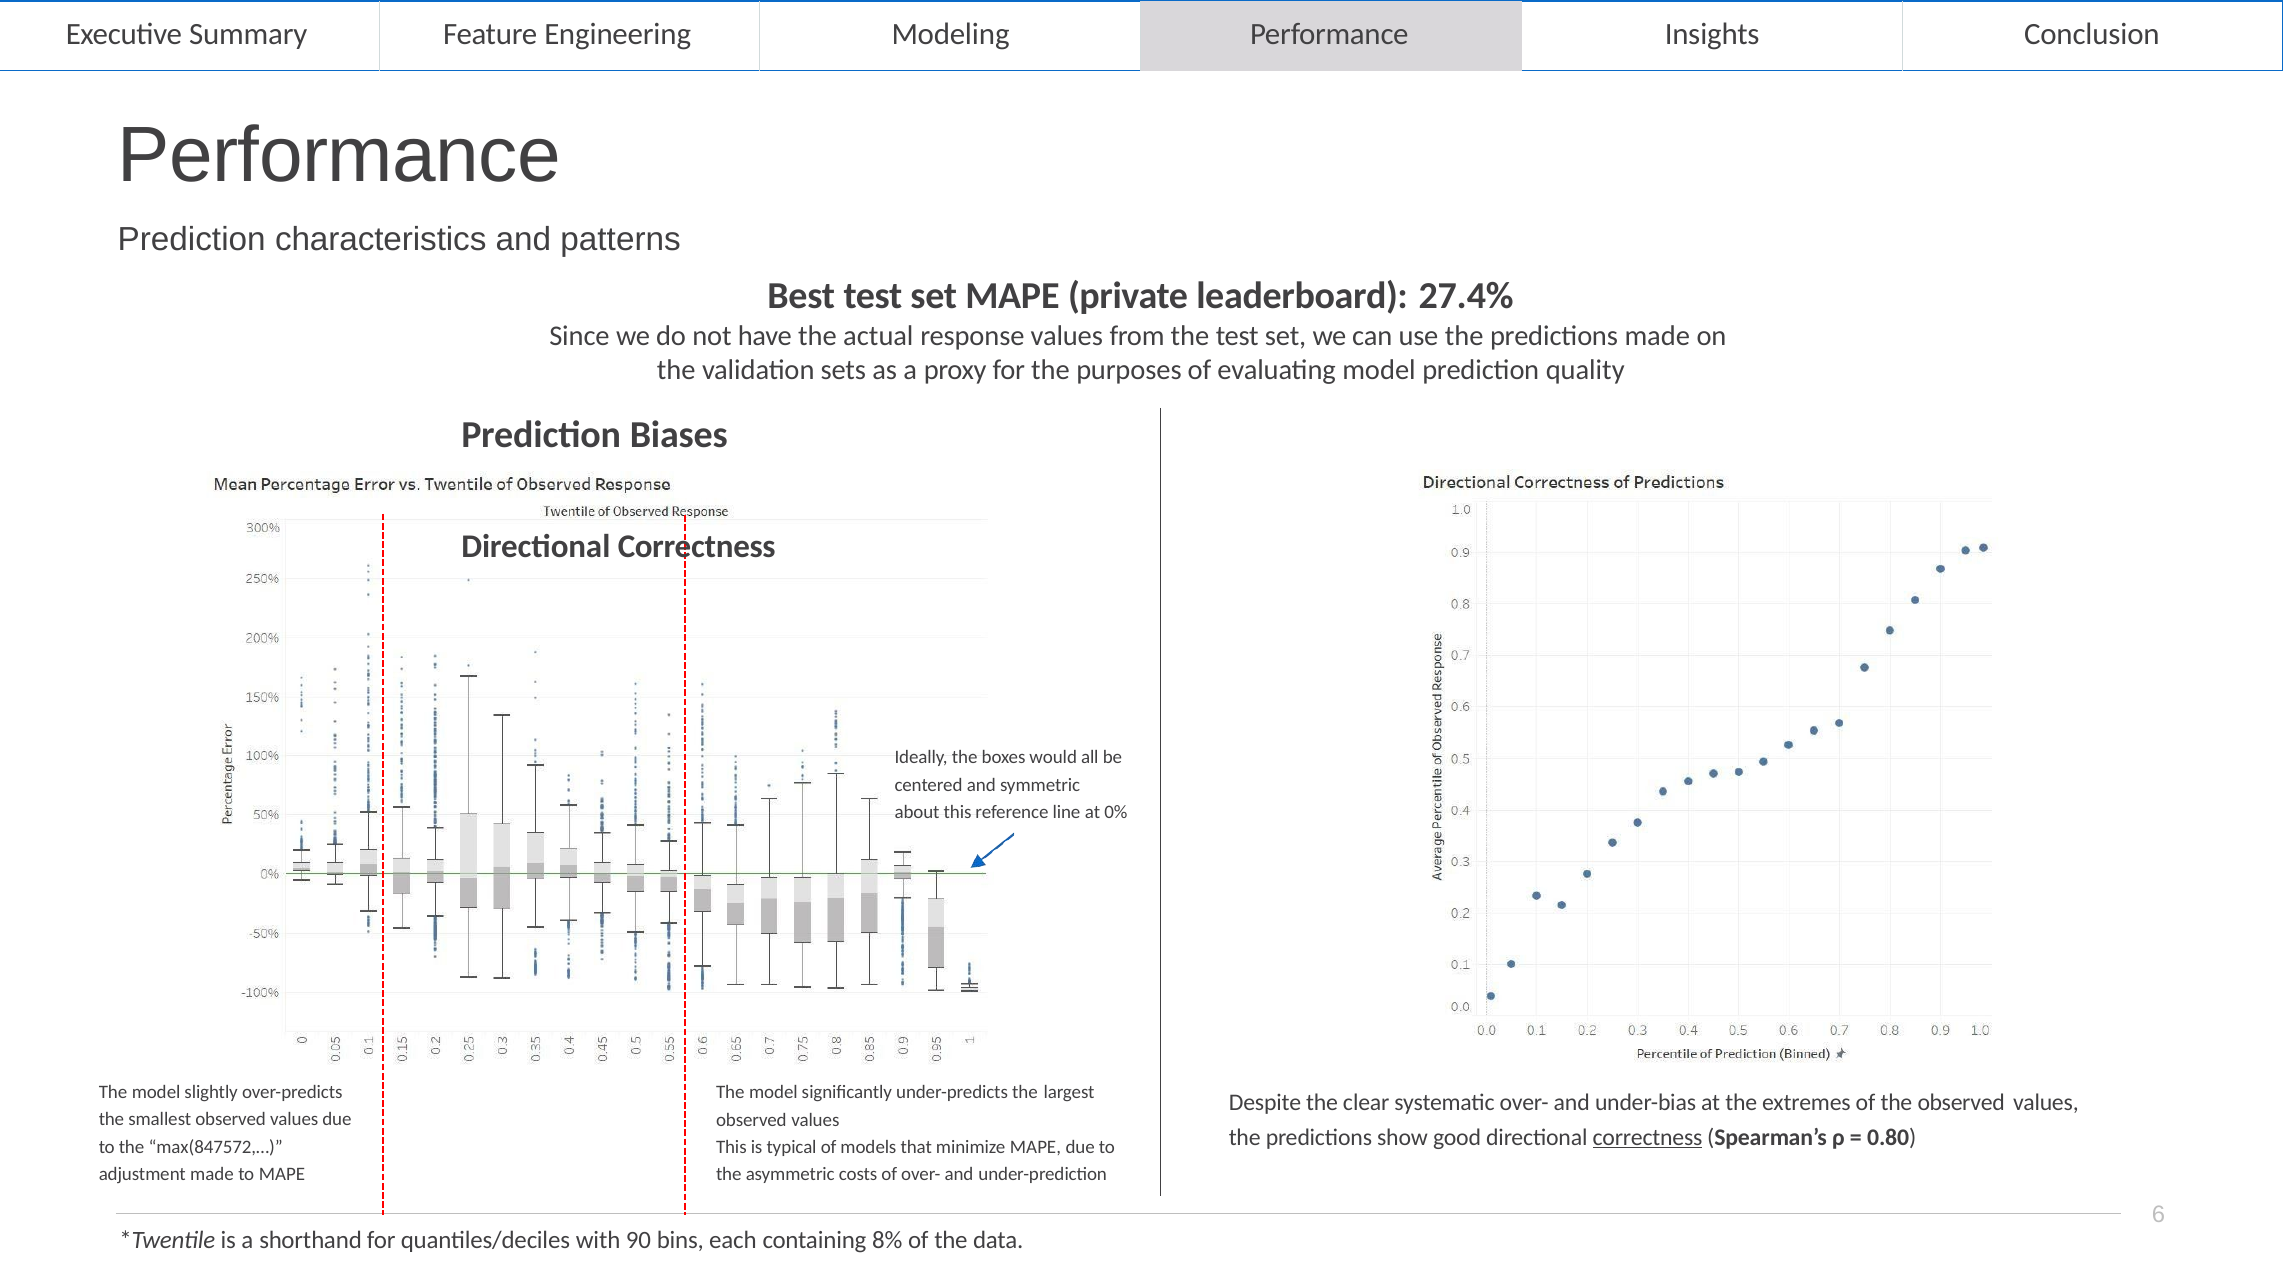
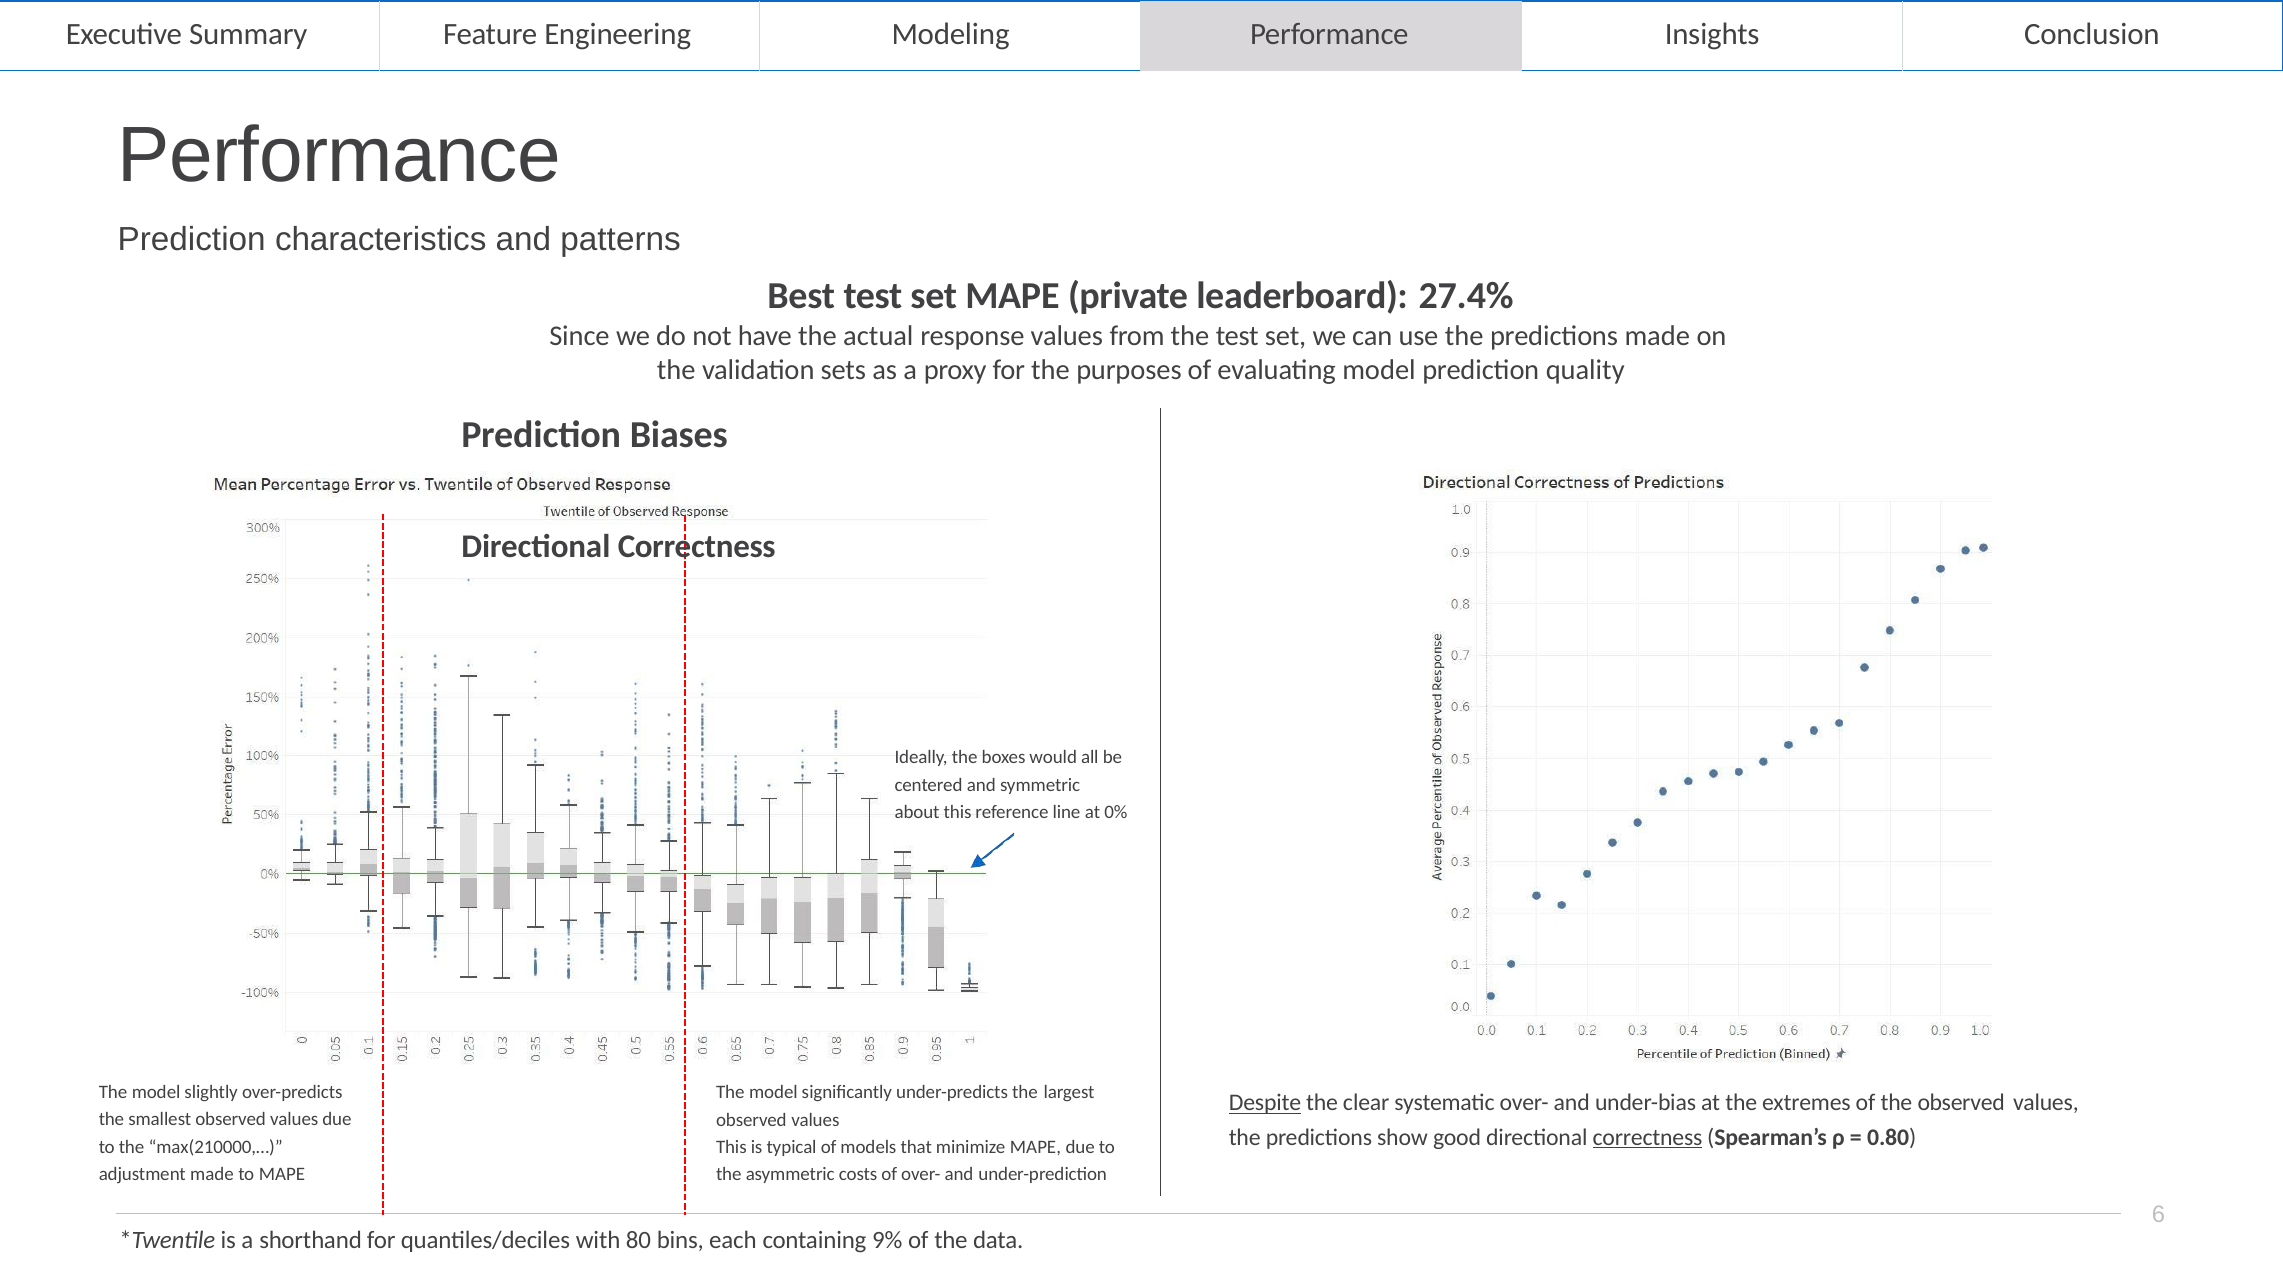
Despite underline: none -> present
max(847572,…: max(847572,… -> max(210000,…
90: 90 -> 80
8%: 8% -> 9%
